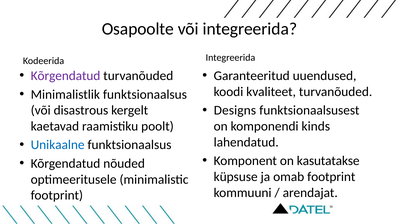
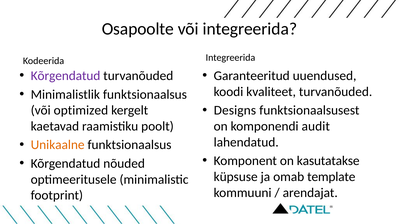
disastrous: disastrous -> optimized
kinds: kinds -> audit
Unikaalne colour: blue -> orange
omab footprint: footprint -> template
